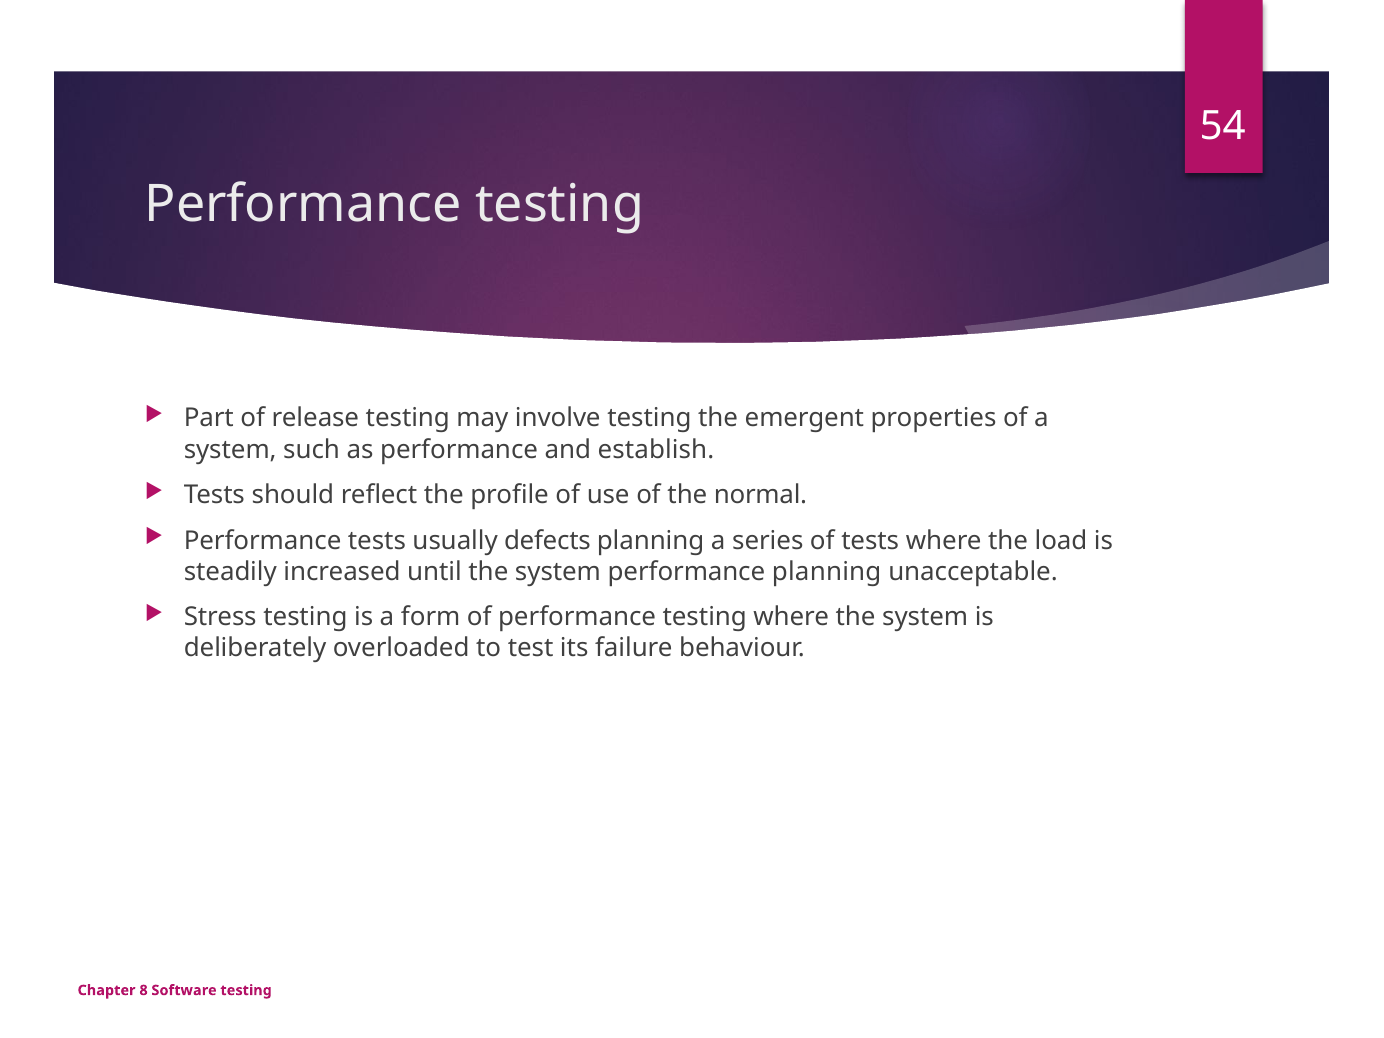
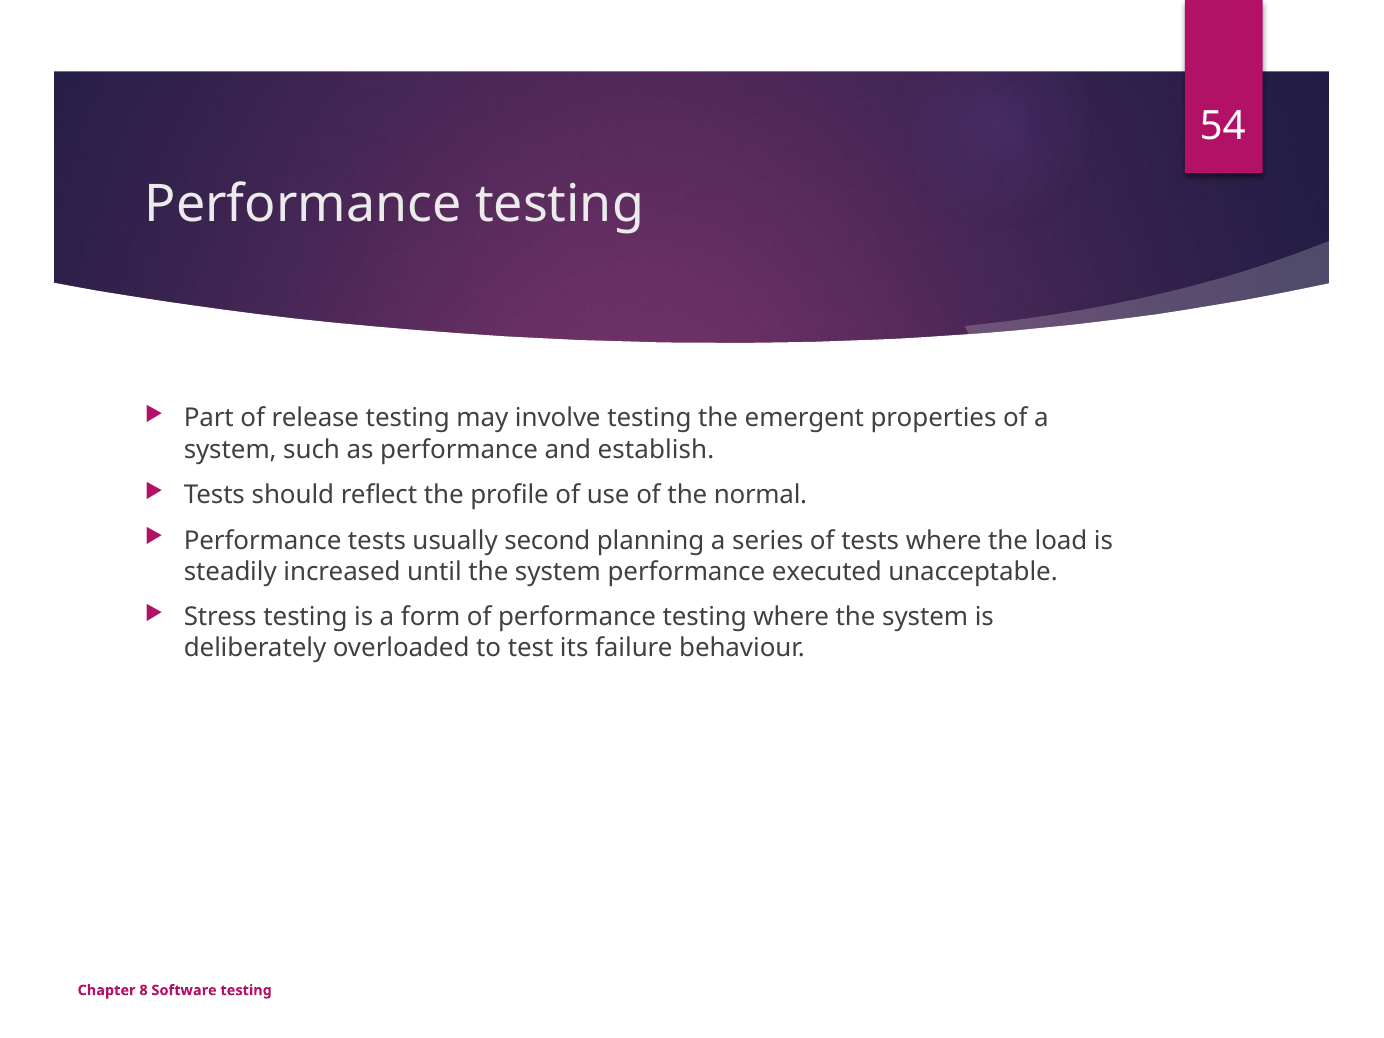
defects: defects -> second
performance planning: planning -> executed
